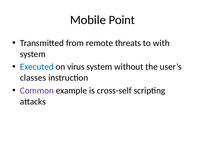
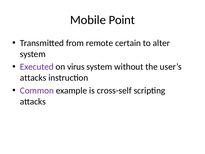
threats: threats -> certain
with: with -> alter
Executed colour: blue -> purple
classes at (33, 78): classes -> attacks
